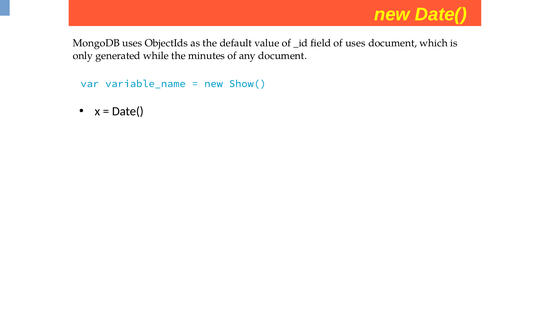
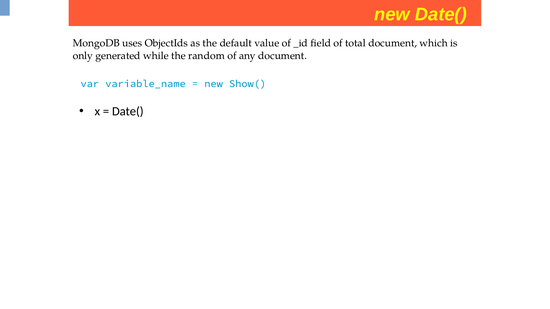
of uses: uses -> total
minutes: minutes -> random
